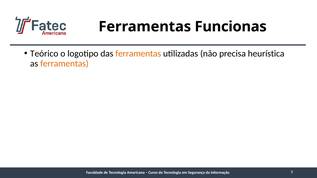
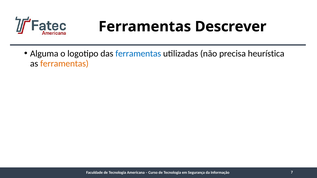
Funcionas: Funcionas -> Descrever
Teórico: Teórico -> Alguma
ferramentas at (138, 54) colour: orange -> blue
